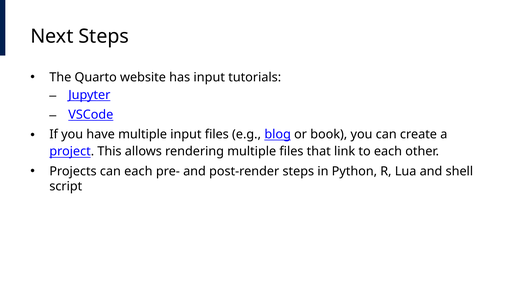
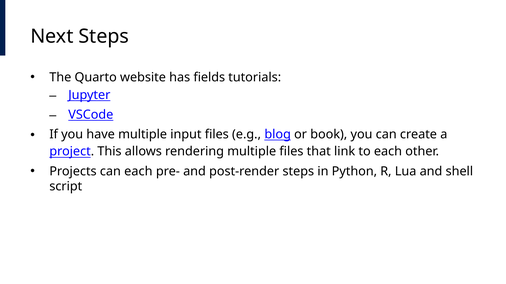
has input: input -> fields
